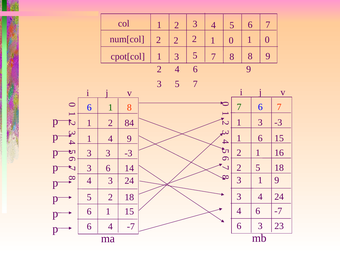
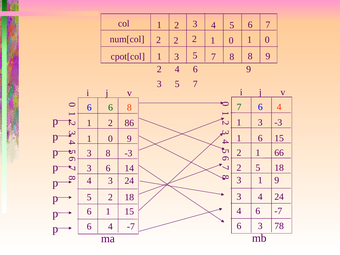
7 6 7: 7 -> 4
1 at (110, 107): 1 -> 6
84: 84 -> 86
1 4: 4 -> 0
16: 16 -> 66
3 3: 3 -> 8
23: 23 -> 78
